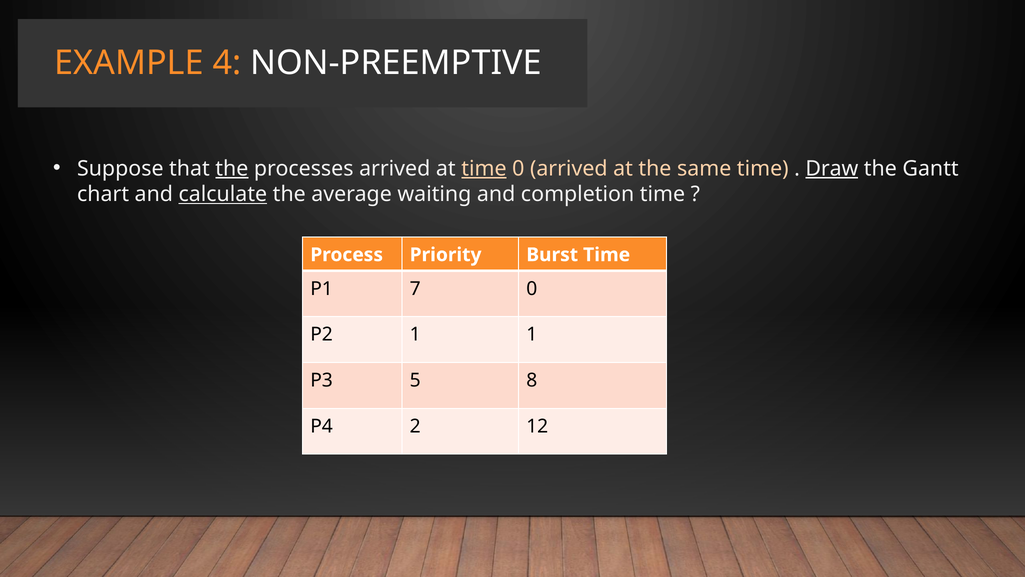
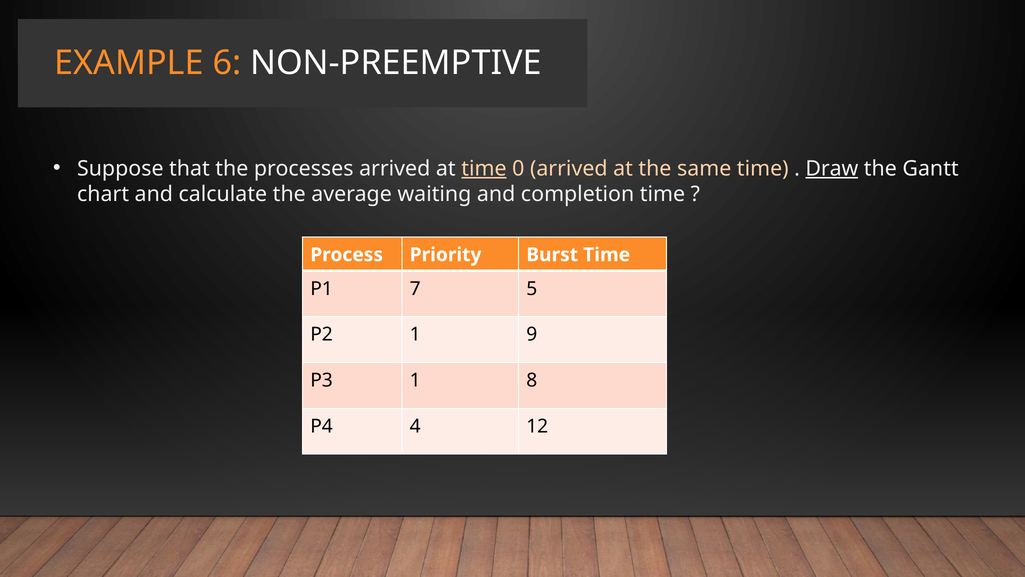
4: 4 -> 6
the at (232, 168) underline: present -> none
calculate underline: present -> none
7 0: 0 -> 5
1 1: 1 -> 9
P3 5: 5 -> 1
2: 2 -> 4
